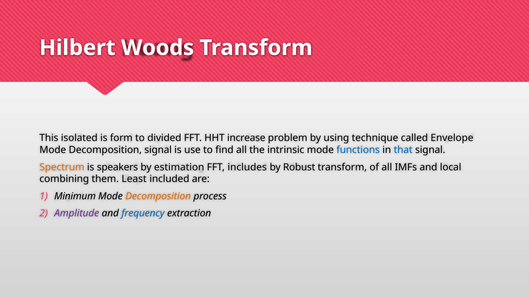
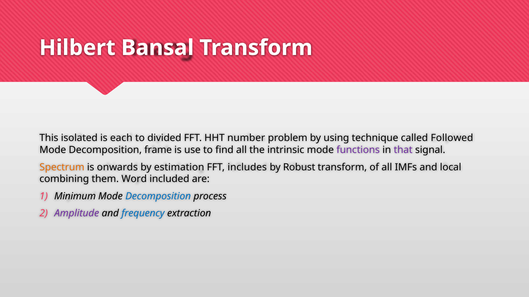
Woods: Woods -> Bansal
form: form -> each
increase: increase -> number
Envelope: Envelope -> Followed
Decomposition signal: signal -> frame
functions colour: blue -> purple
that colour: blue -> purple
speakers: speakers -> onwards
Least: Least -> Word
Decomposition at (158, 196) colour: orange -> blue
